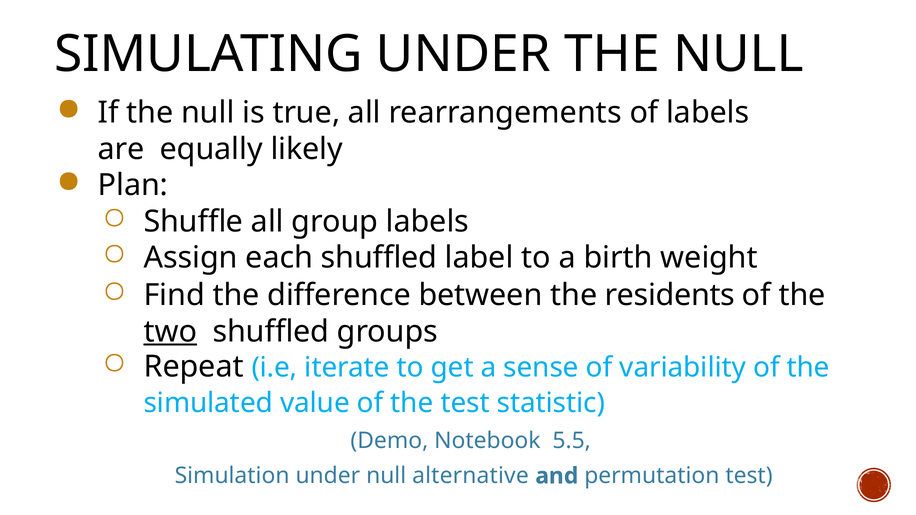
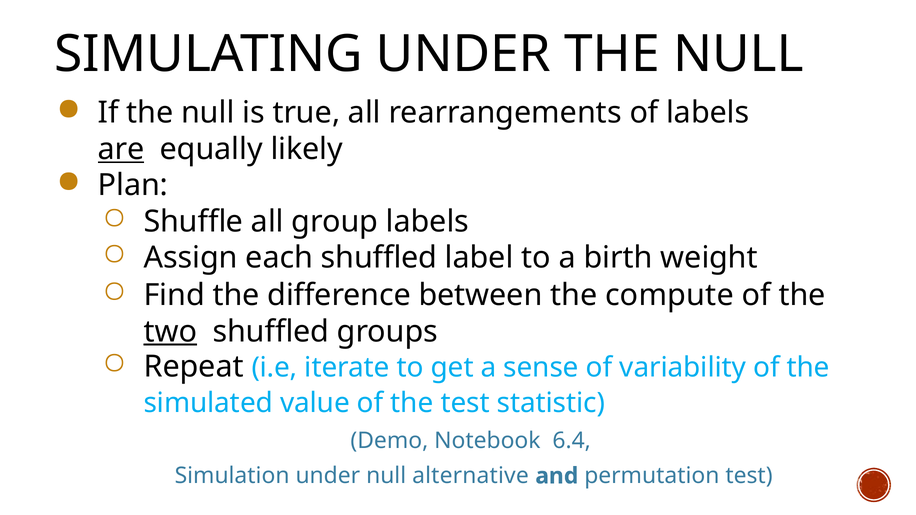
are underline: none -> present
residents: residents -> compute
5.5: 5.5 -> 6.4
